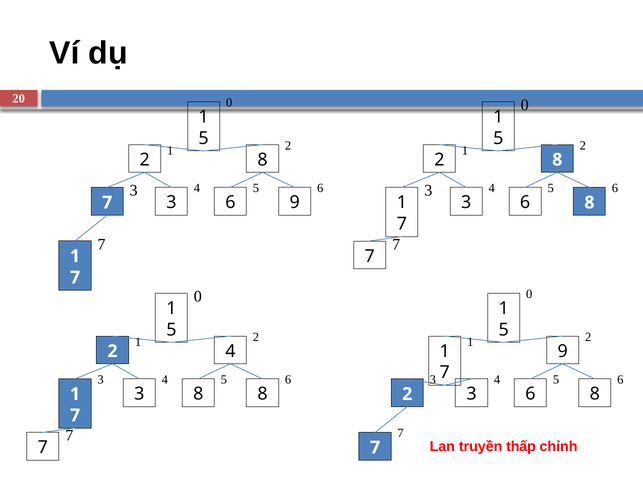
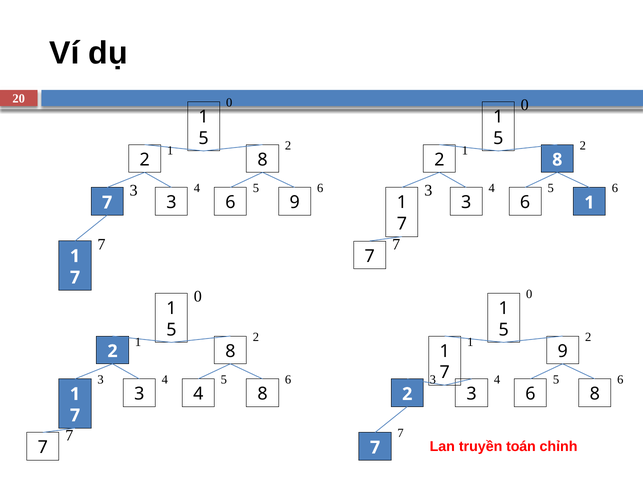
8 at (589, 203): 8 -> 1
4 at (230, 351): 4 -> 8
8 at (198, 394): 8 -> 4
thấp: thấp -> toán
